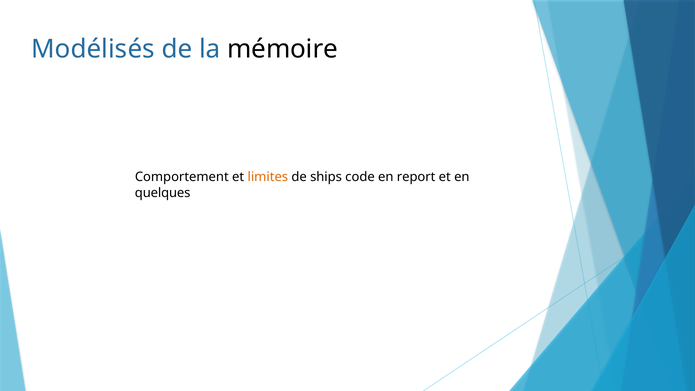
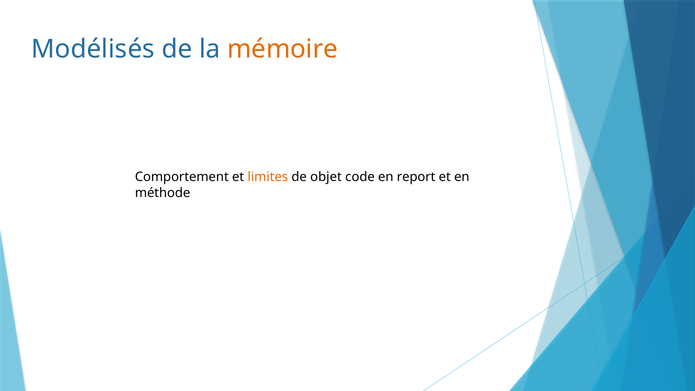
mémoire colour: black -> orange
ships: ships -> objet
quelques: quelques -> méthode
